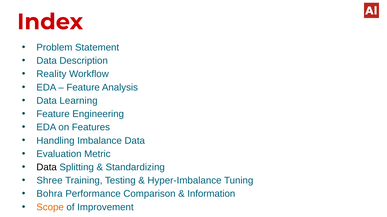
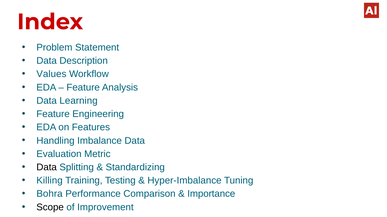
Reality: Reality -> Values
Shree: Shree -> Killing
Information: Information -> Importance
Scope colour: orange -> black
